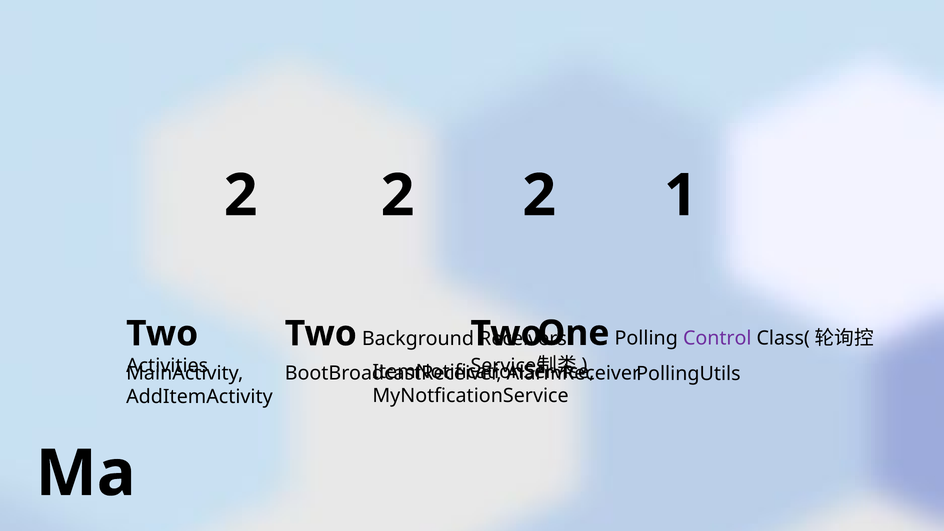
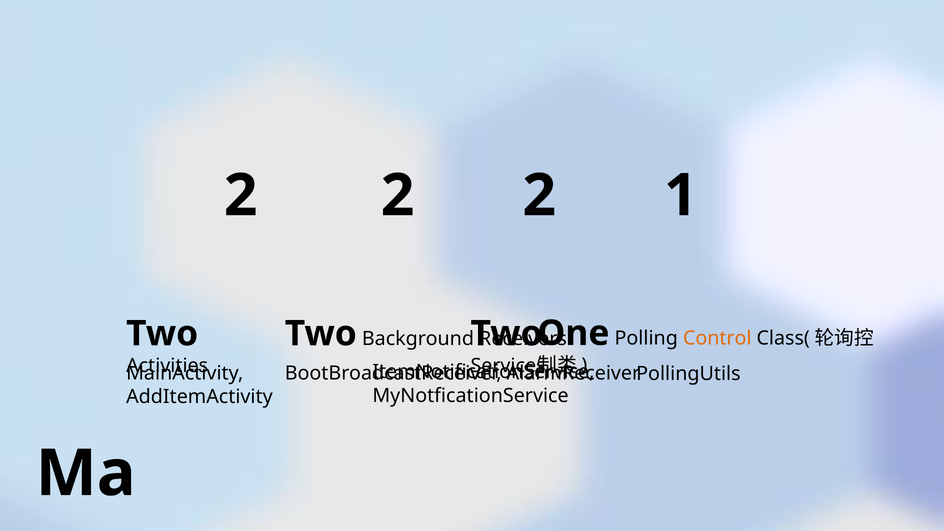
Control colour: purple -> orange
